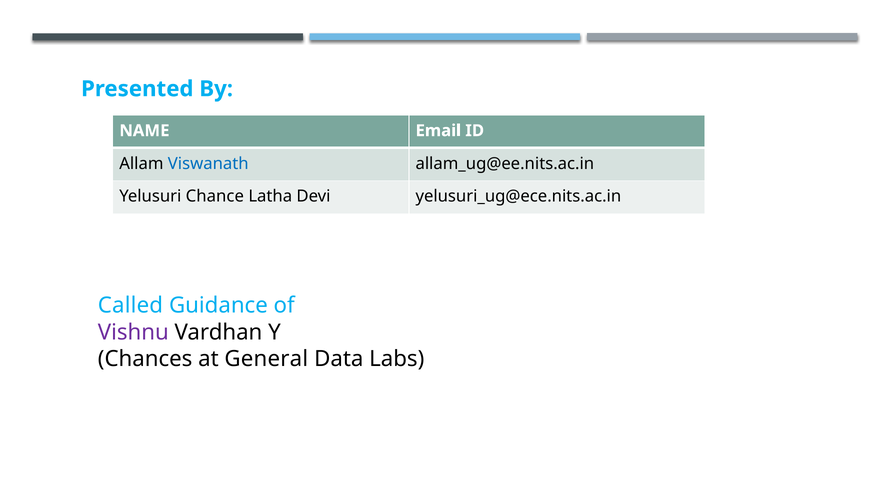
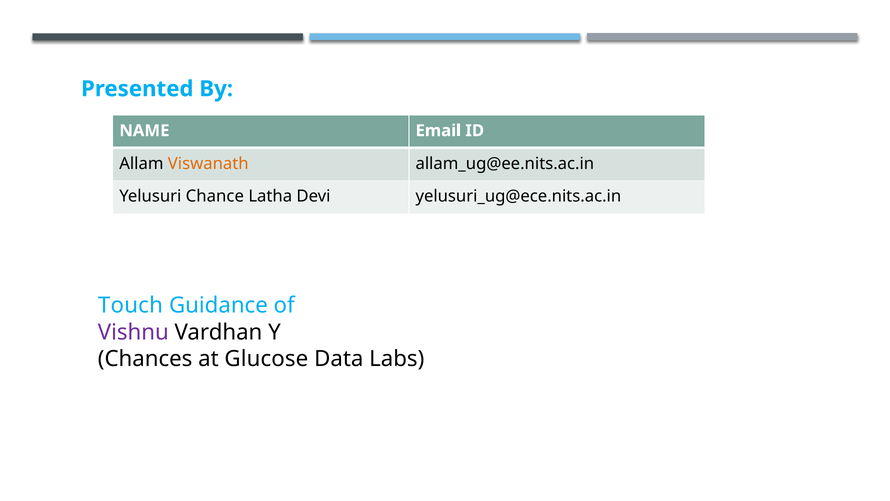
Viswanath colour: blue -> orange
Called: Called -> Touch
General: General -> Glucose
